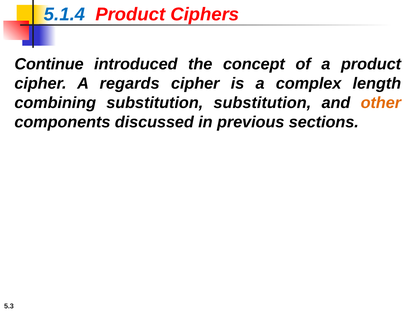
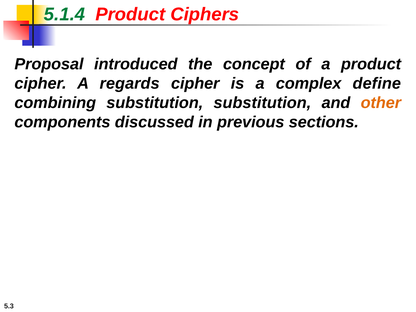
5.1.4 colour: blue -> green
Continue: Continue -> Proposal
length: length -> define
